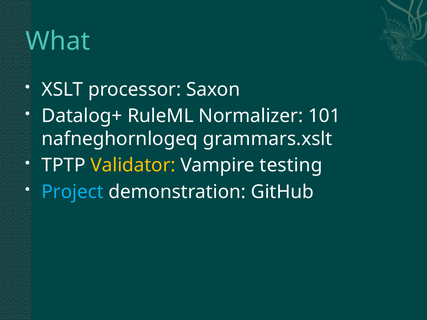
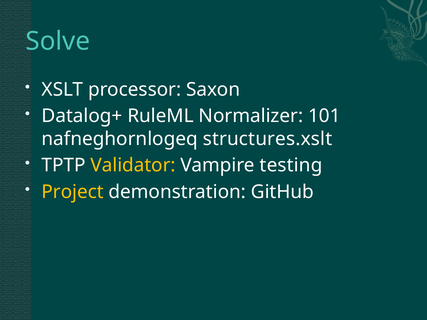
What: What -> Solve
grammars.xslt: grammars.xslt -> structures.xslt
Project colour: light blue -> yellow
